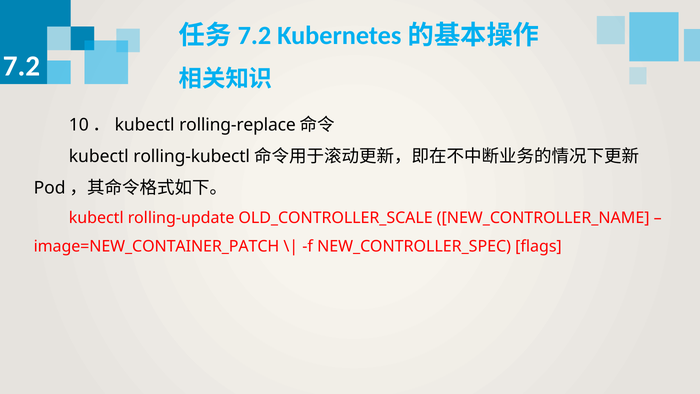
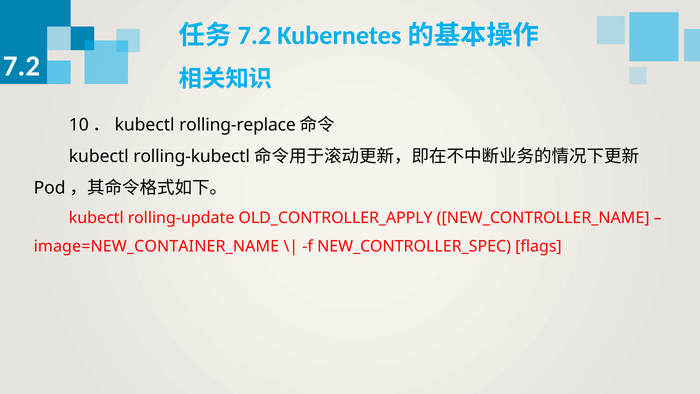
OLD_CONTROLLER_SCALE: OLD_CONTROLLER_SCALE -> OLD_CONTROLLER_APPLY
image=NEW_CONTAINER_PATCH: image=NEW_CONTAINER_PATCH -> image=NEW_CONTAINER_NAME
